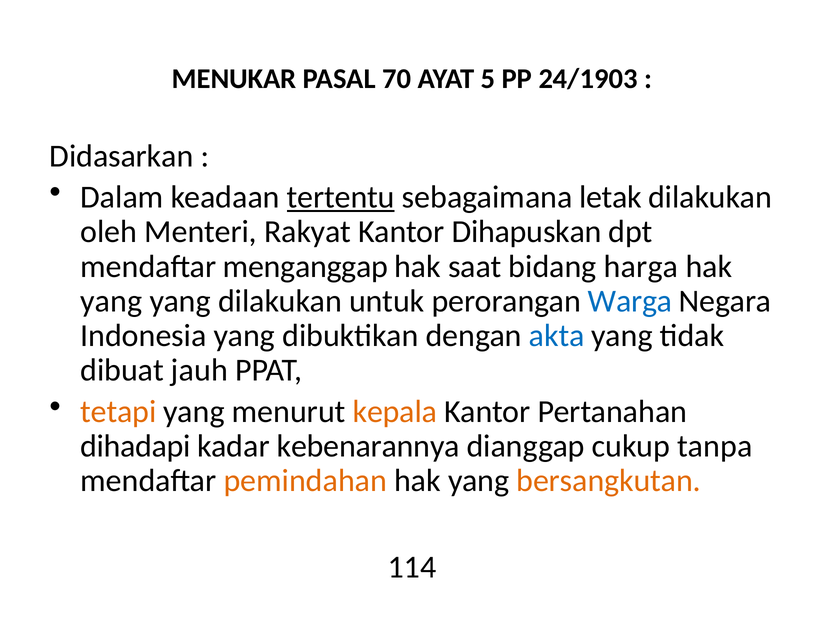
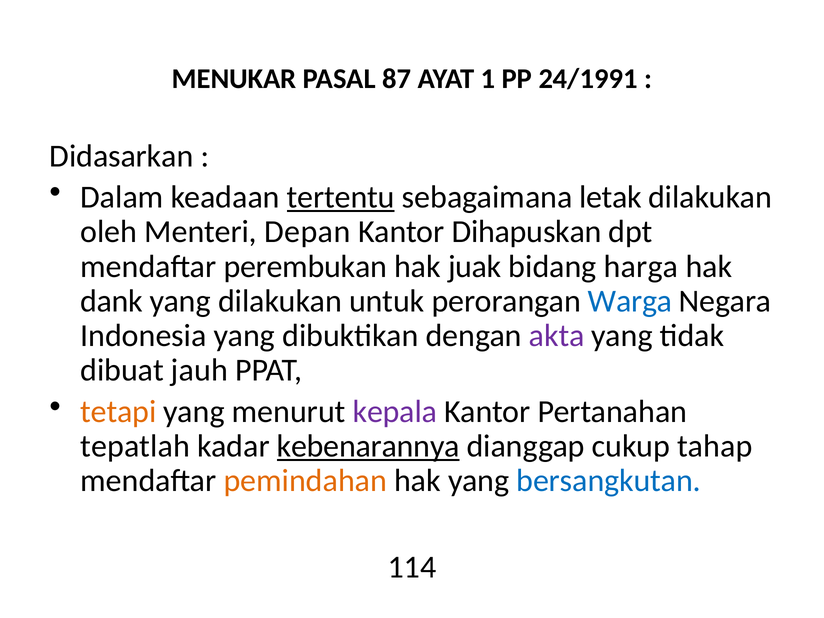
70: 70 -> 87
5: 5 -> 1
24/1903: 24/1903 -> 24/1991
Rakyat: Rakyat -> Depan
menganggap: menganggap -> perembukan
saat: saat -> juak
yang at (111, 301): yang -> dank
akta colour: blue -> purple
kepala colour: orange -> purple
dihadapi: dihadapi -> tepatlah
kebenarannya underline: none -> present
tanpa: tanpa -> tahap
bersangkutan colour: orange -> blue
